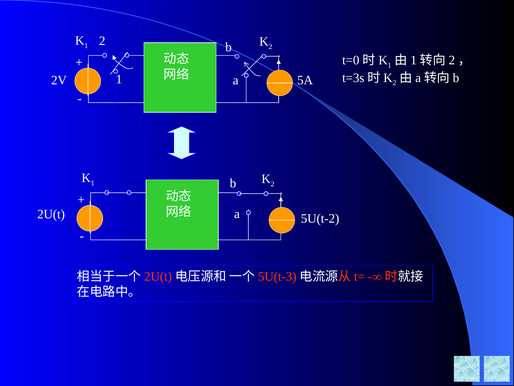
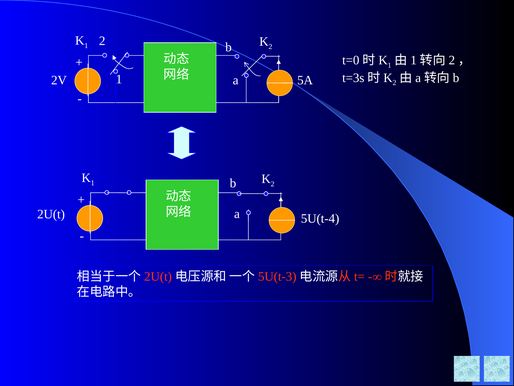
5U(t-2: 5U(t-2 -> 5U(t-4
